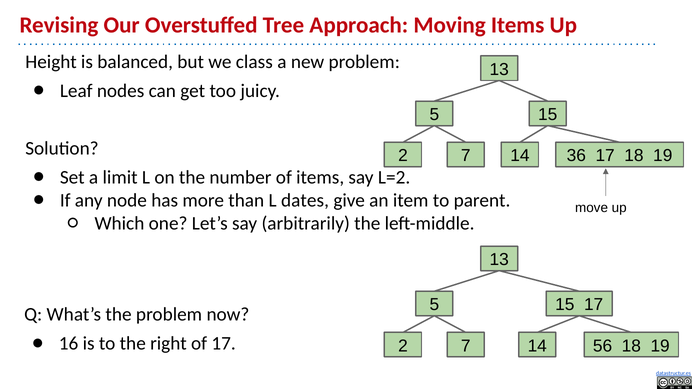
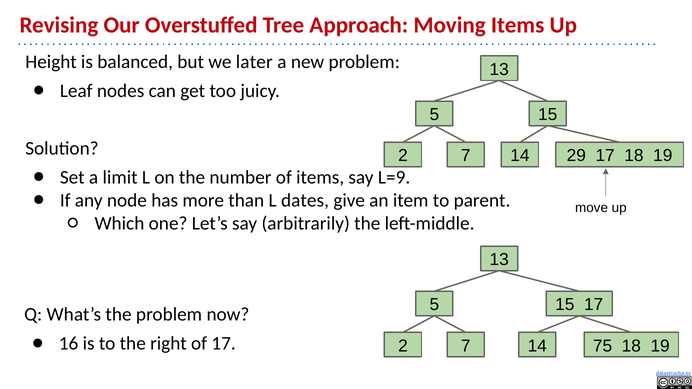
class: class -> later
36: 36 -> 29
L=2: L=2 -> L=9
56: 56 -> 75
